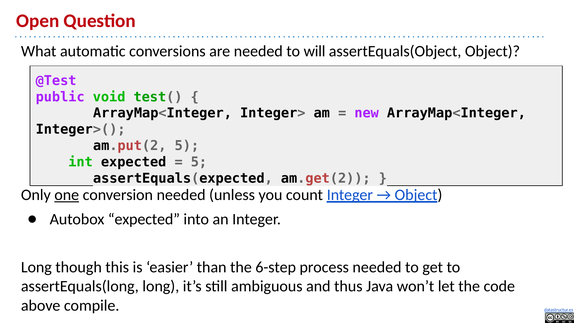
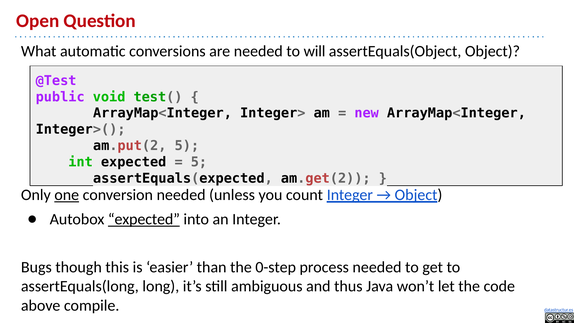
expected at (144, 219) underline: none -> present
Long at (36, 267): Long -> Bugs
6-step: 6-step -> 0-step
